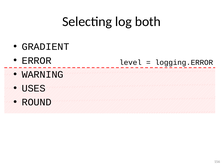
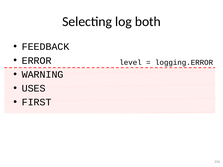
GRADIENT: GRADIENT -> FEEDBACK
ROUND: ROUND -> FIRST
